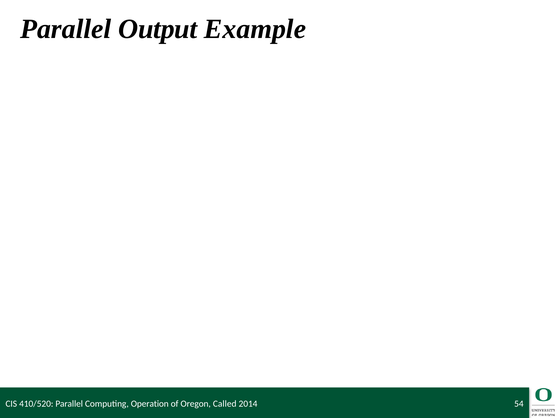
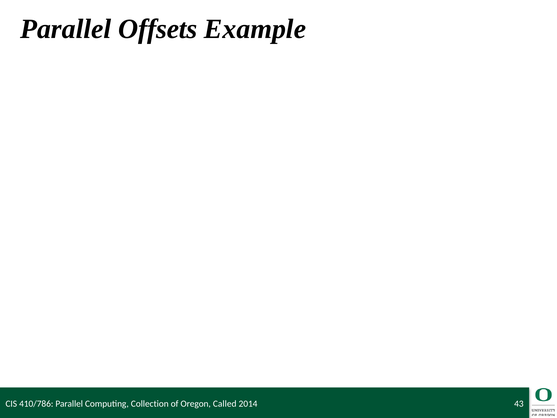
Output: Output -> Offsets
410/520: 410/520 -> 410/786
Operation: Operation -> Collection
54: 54 -> 43
